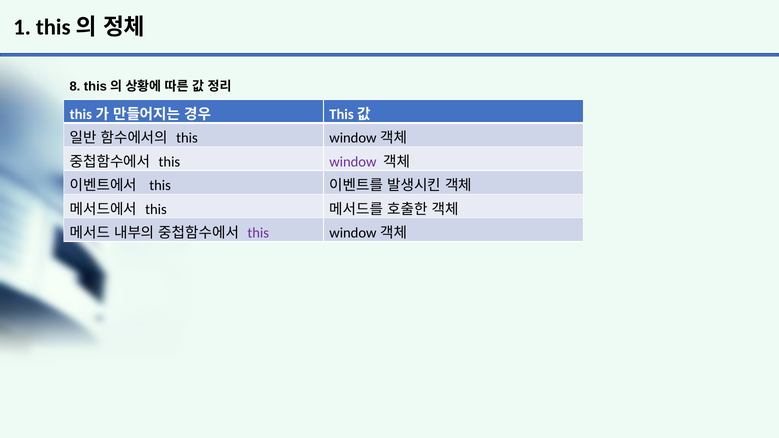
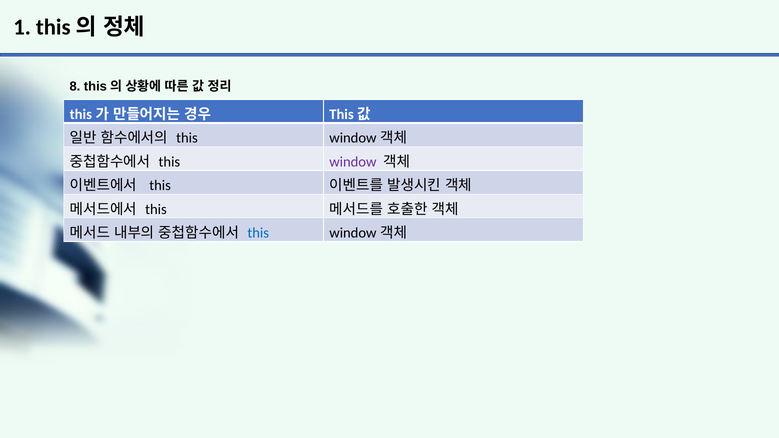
this at (258, 233) colour: purple -> blue
